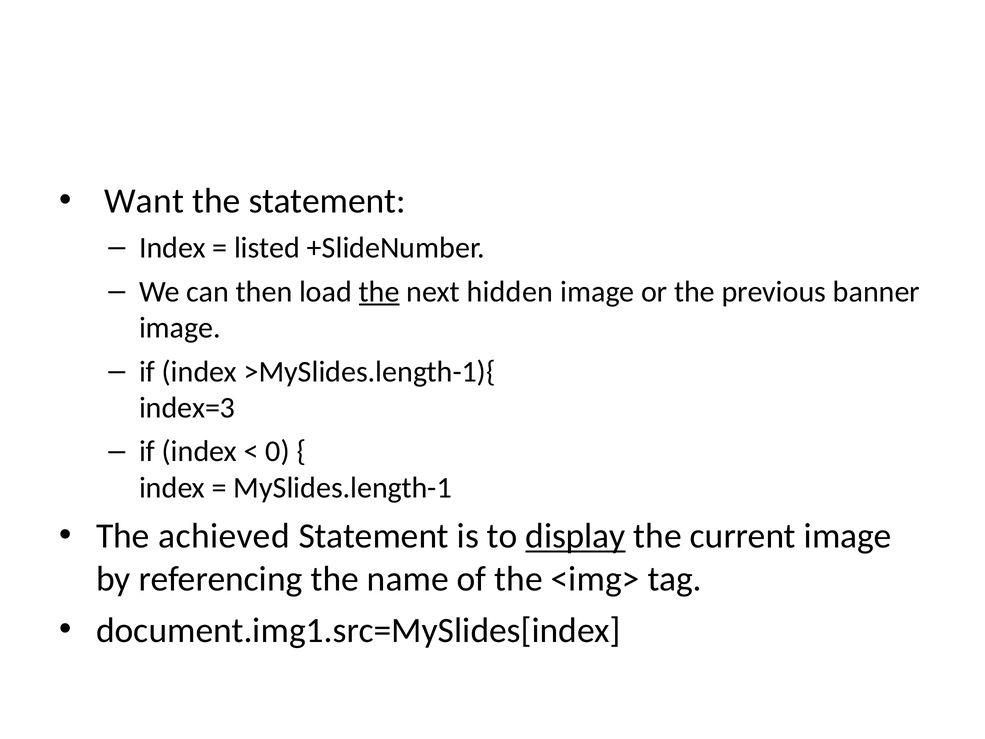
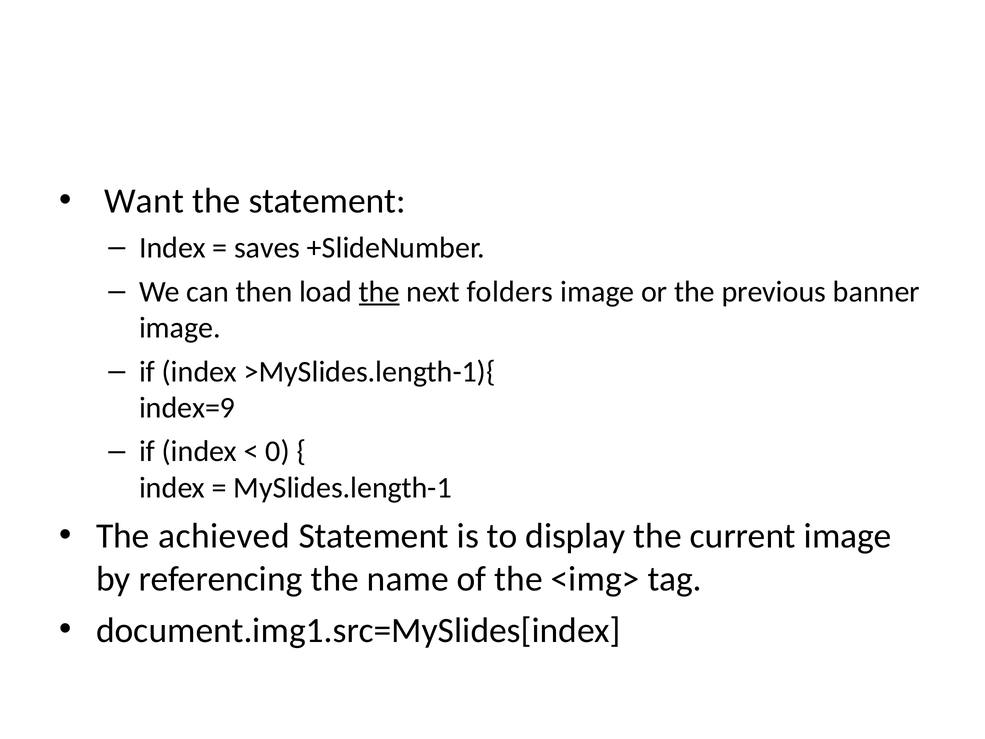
listed: listed -> saves
hidden: hidden -> folders
index=3: index=3 -> index=9
display underline: present -> none
